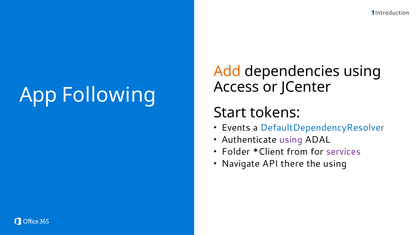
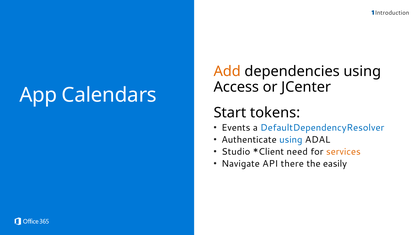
Following: Following -> Calendars
using at (291, 140) colour: purple -> blue
Folder: Folder -> Studio
from: from -> need
services colour: purple -> orange
the using: using -> easily
